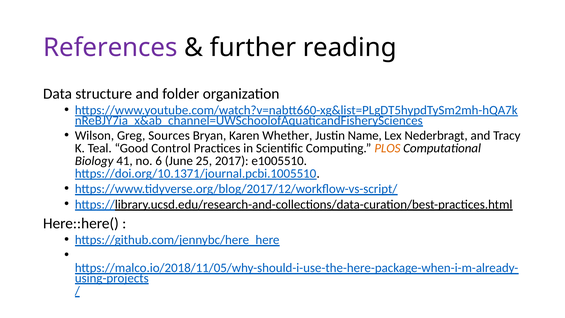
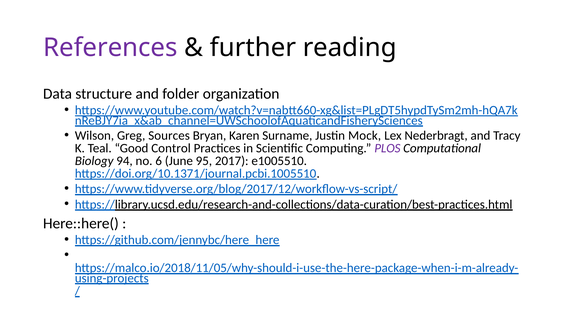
Whether: Whether -> Surname
Name: Name -> Mock
PLOS colour: orange -> purple
41: 41 -> 94
25: 25 -> 95
